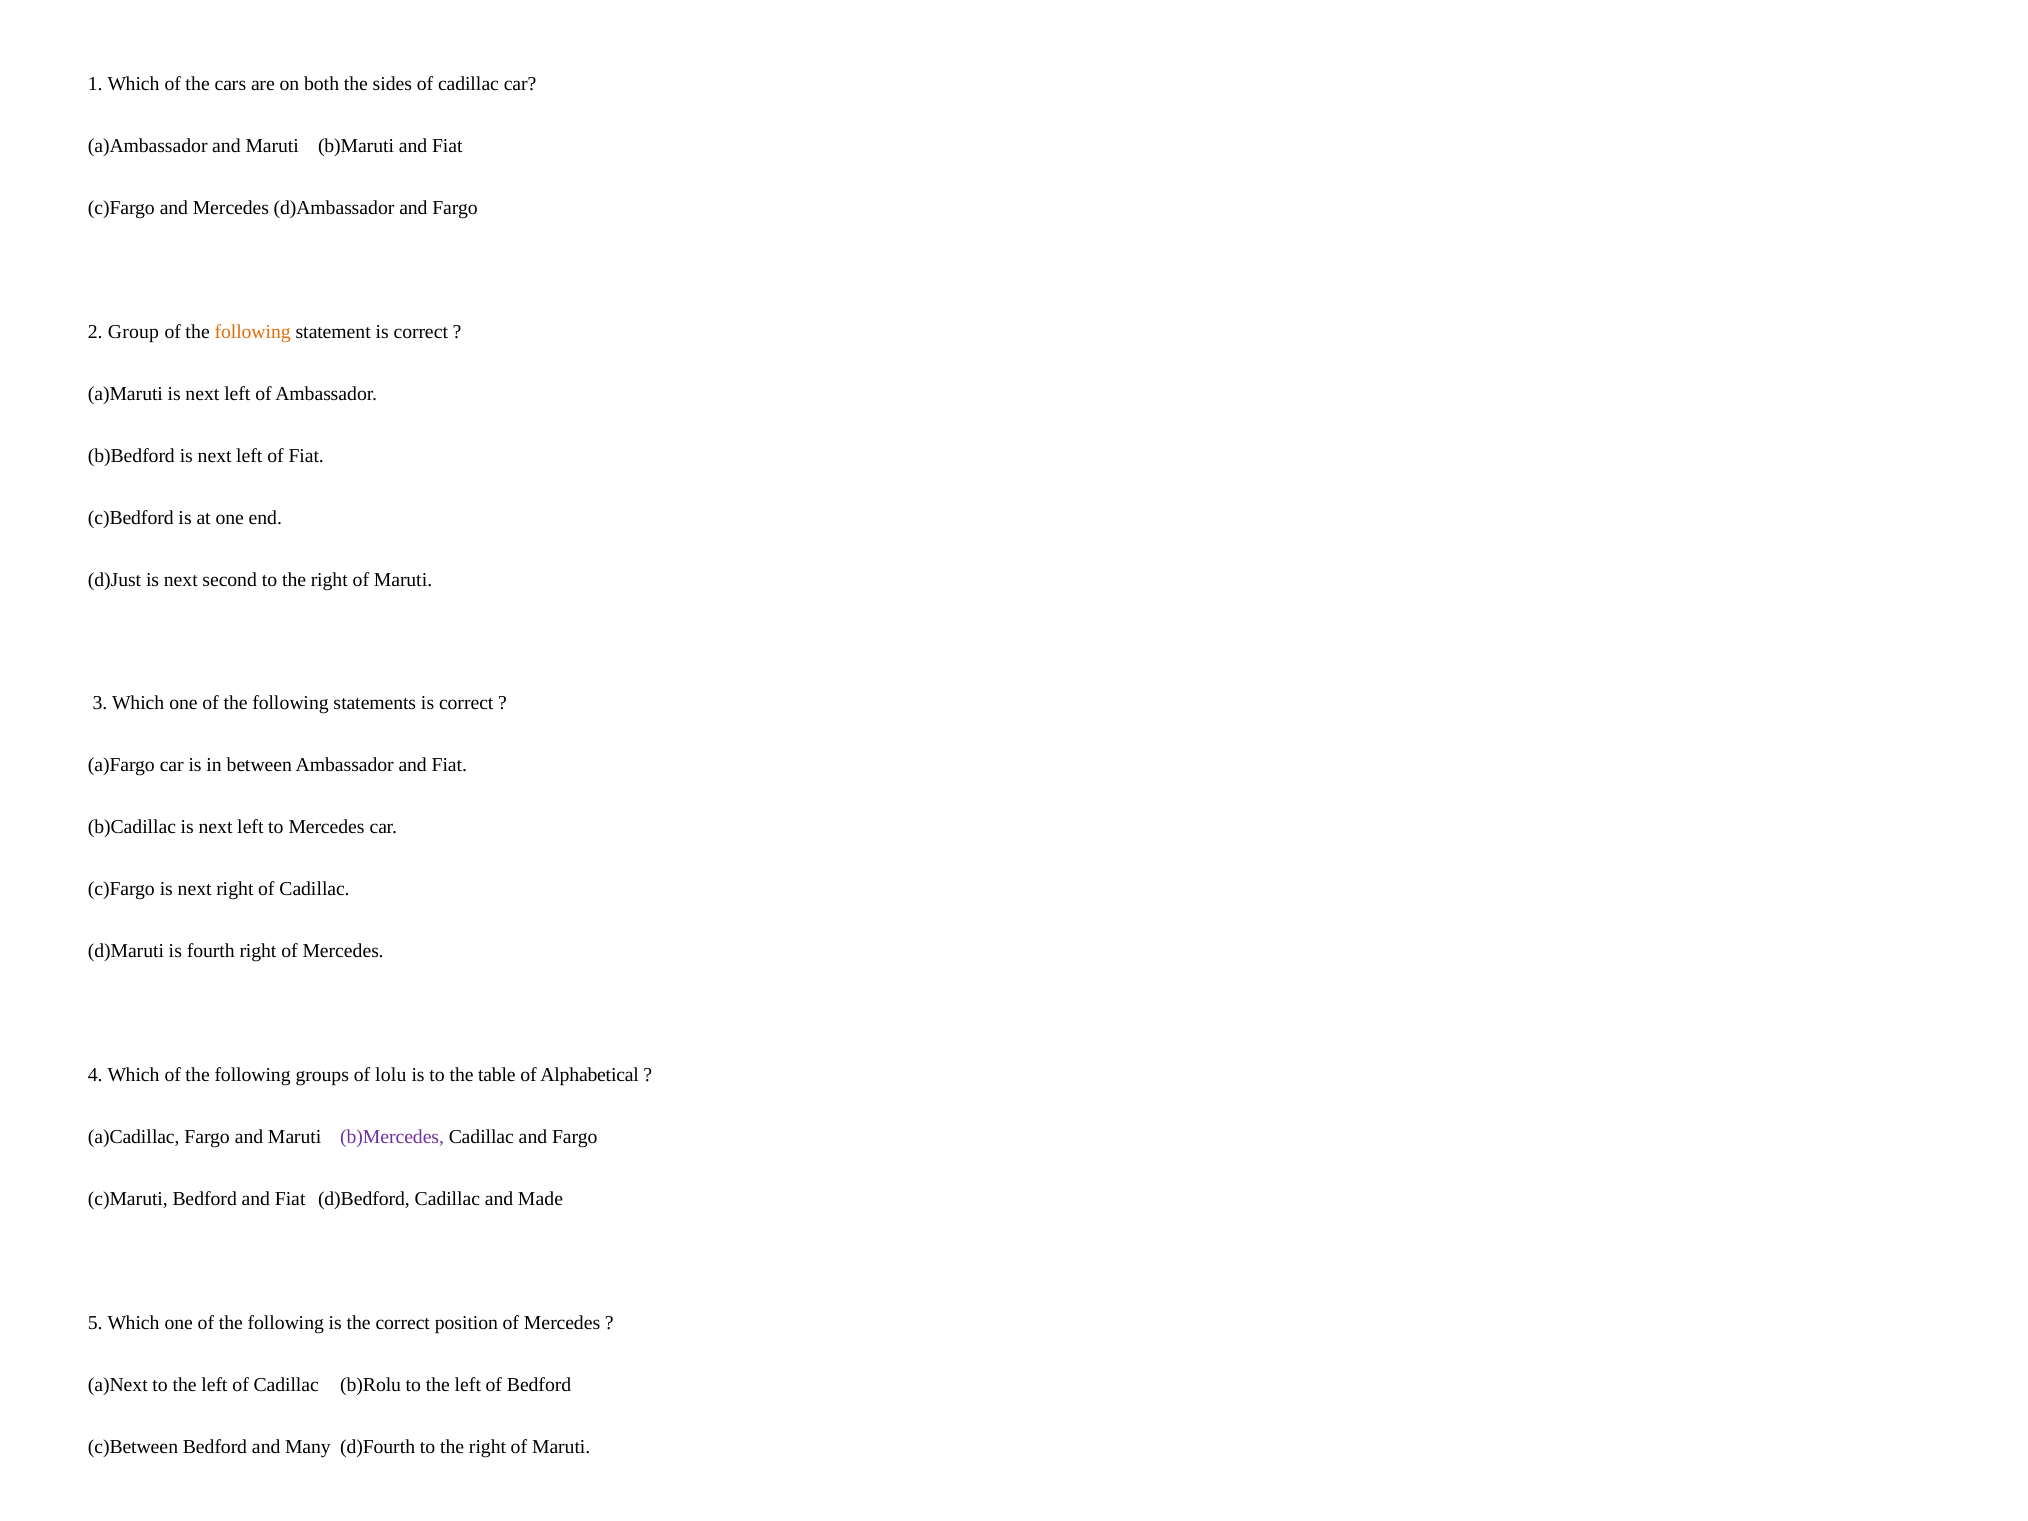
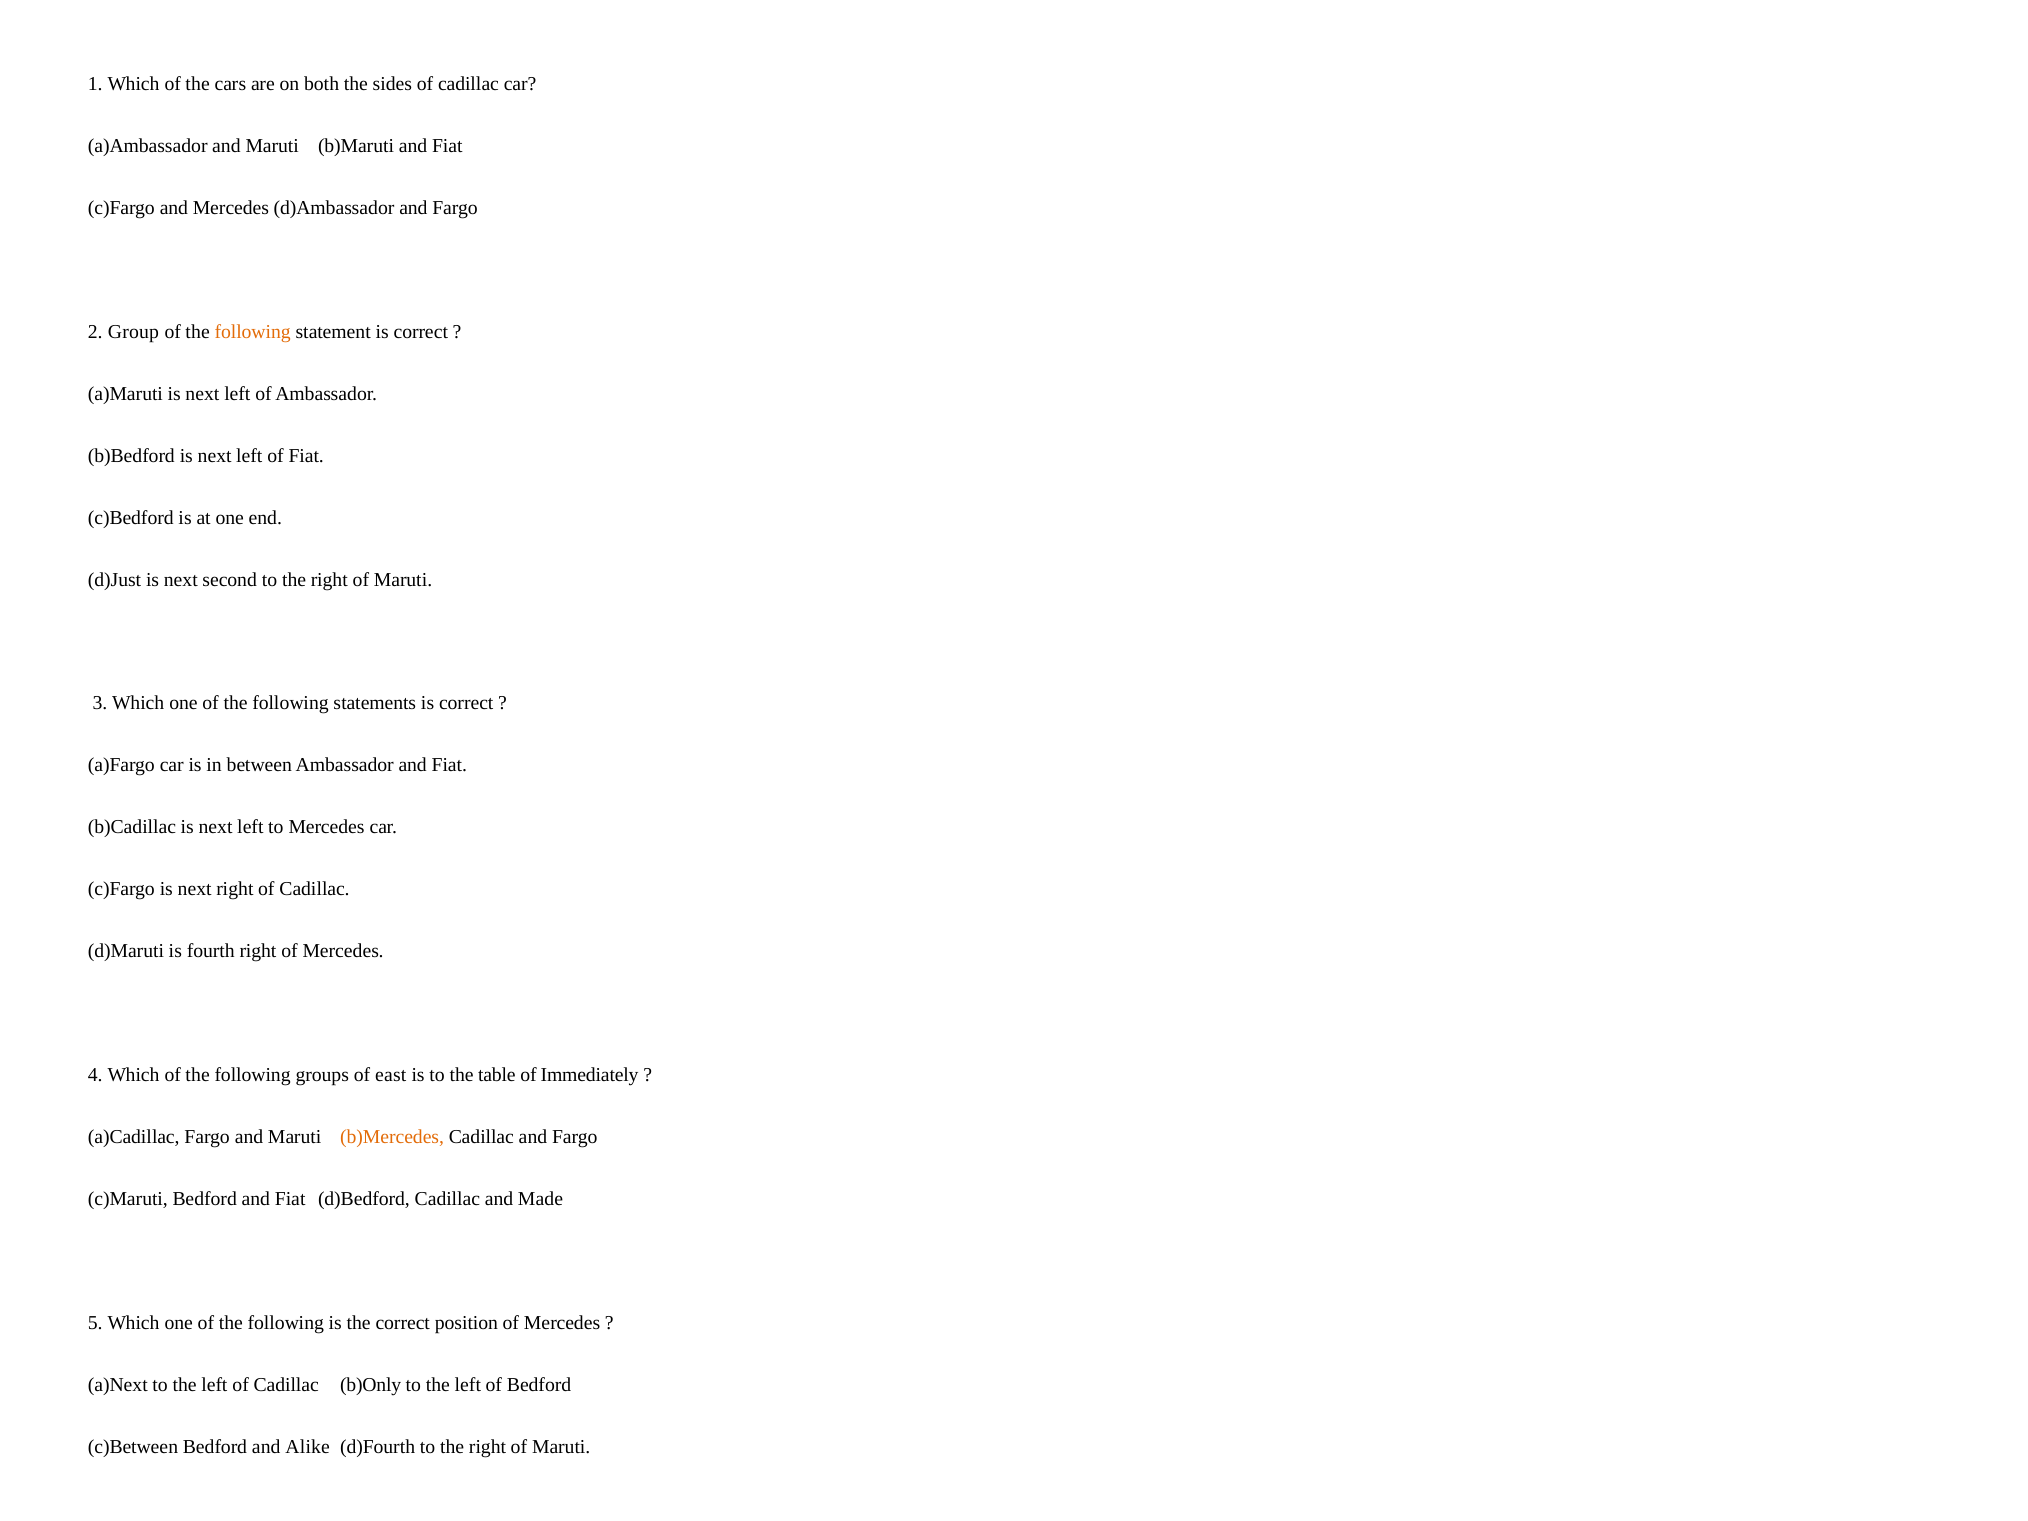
lolu: lolu -> east
Alphabetical: Alphabetical -> Immediately
b)Mercedes colour: purple -> orange
b)Rolu: b)Rolu -> b)Only
Many: Many -> Alike
